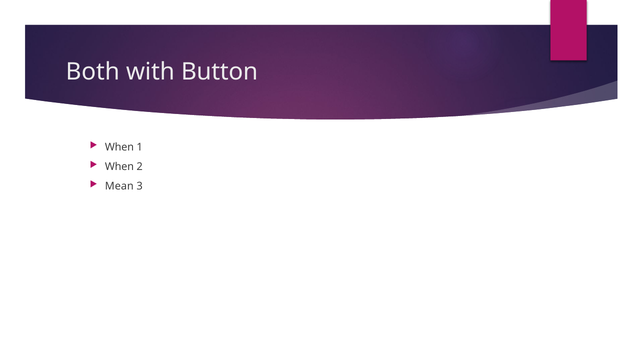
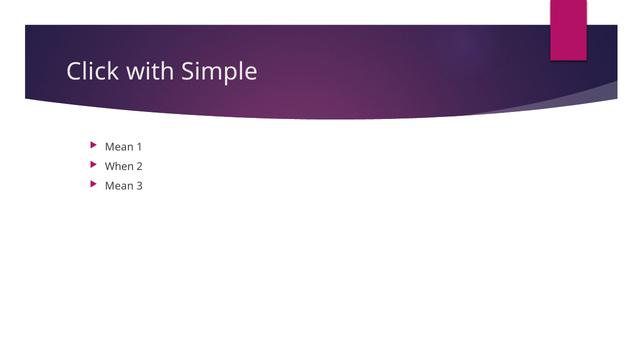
Both: Both -> Click
Button: Button -> Simple
When at (119, 147): When -> Mean
